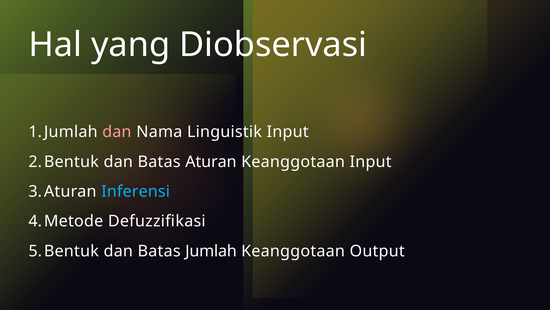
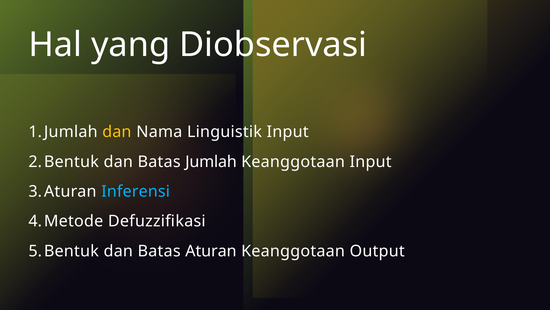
dan at (117, 132) colour: pink -> yellow
Aturan: Aturan -> Jumlah
Jumlah: Jumlah -> Aturan
